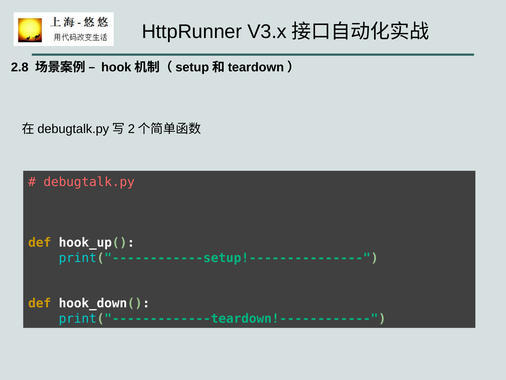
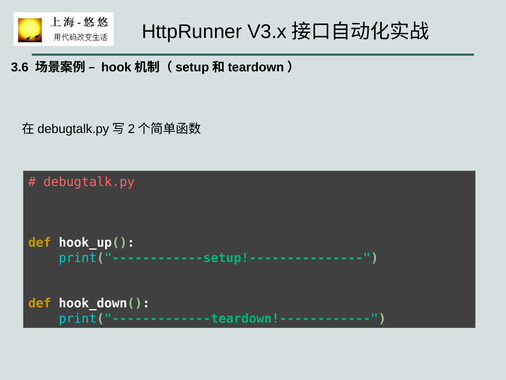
2.8: 2.8 -> 3.6
